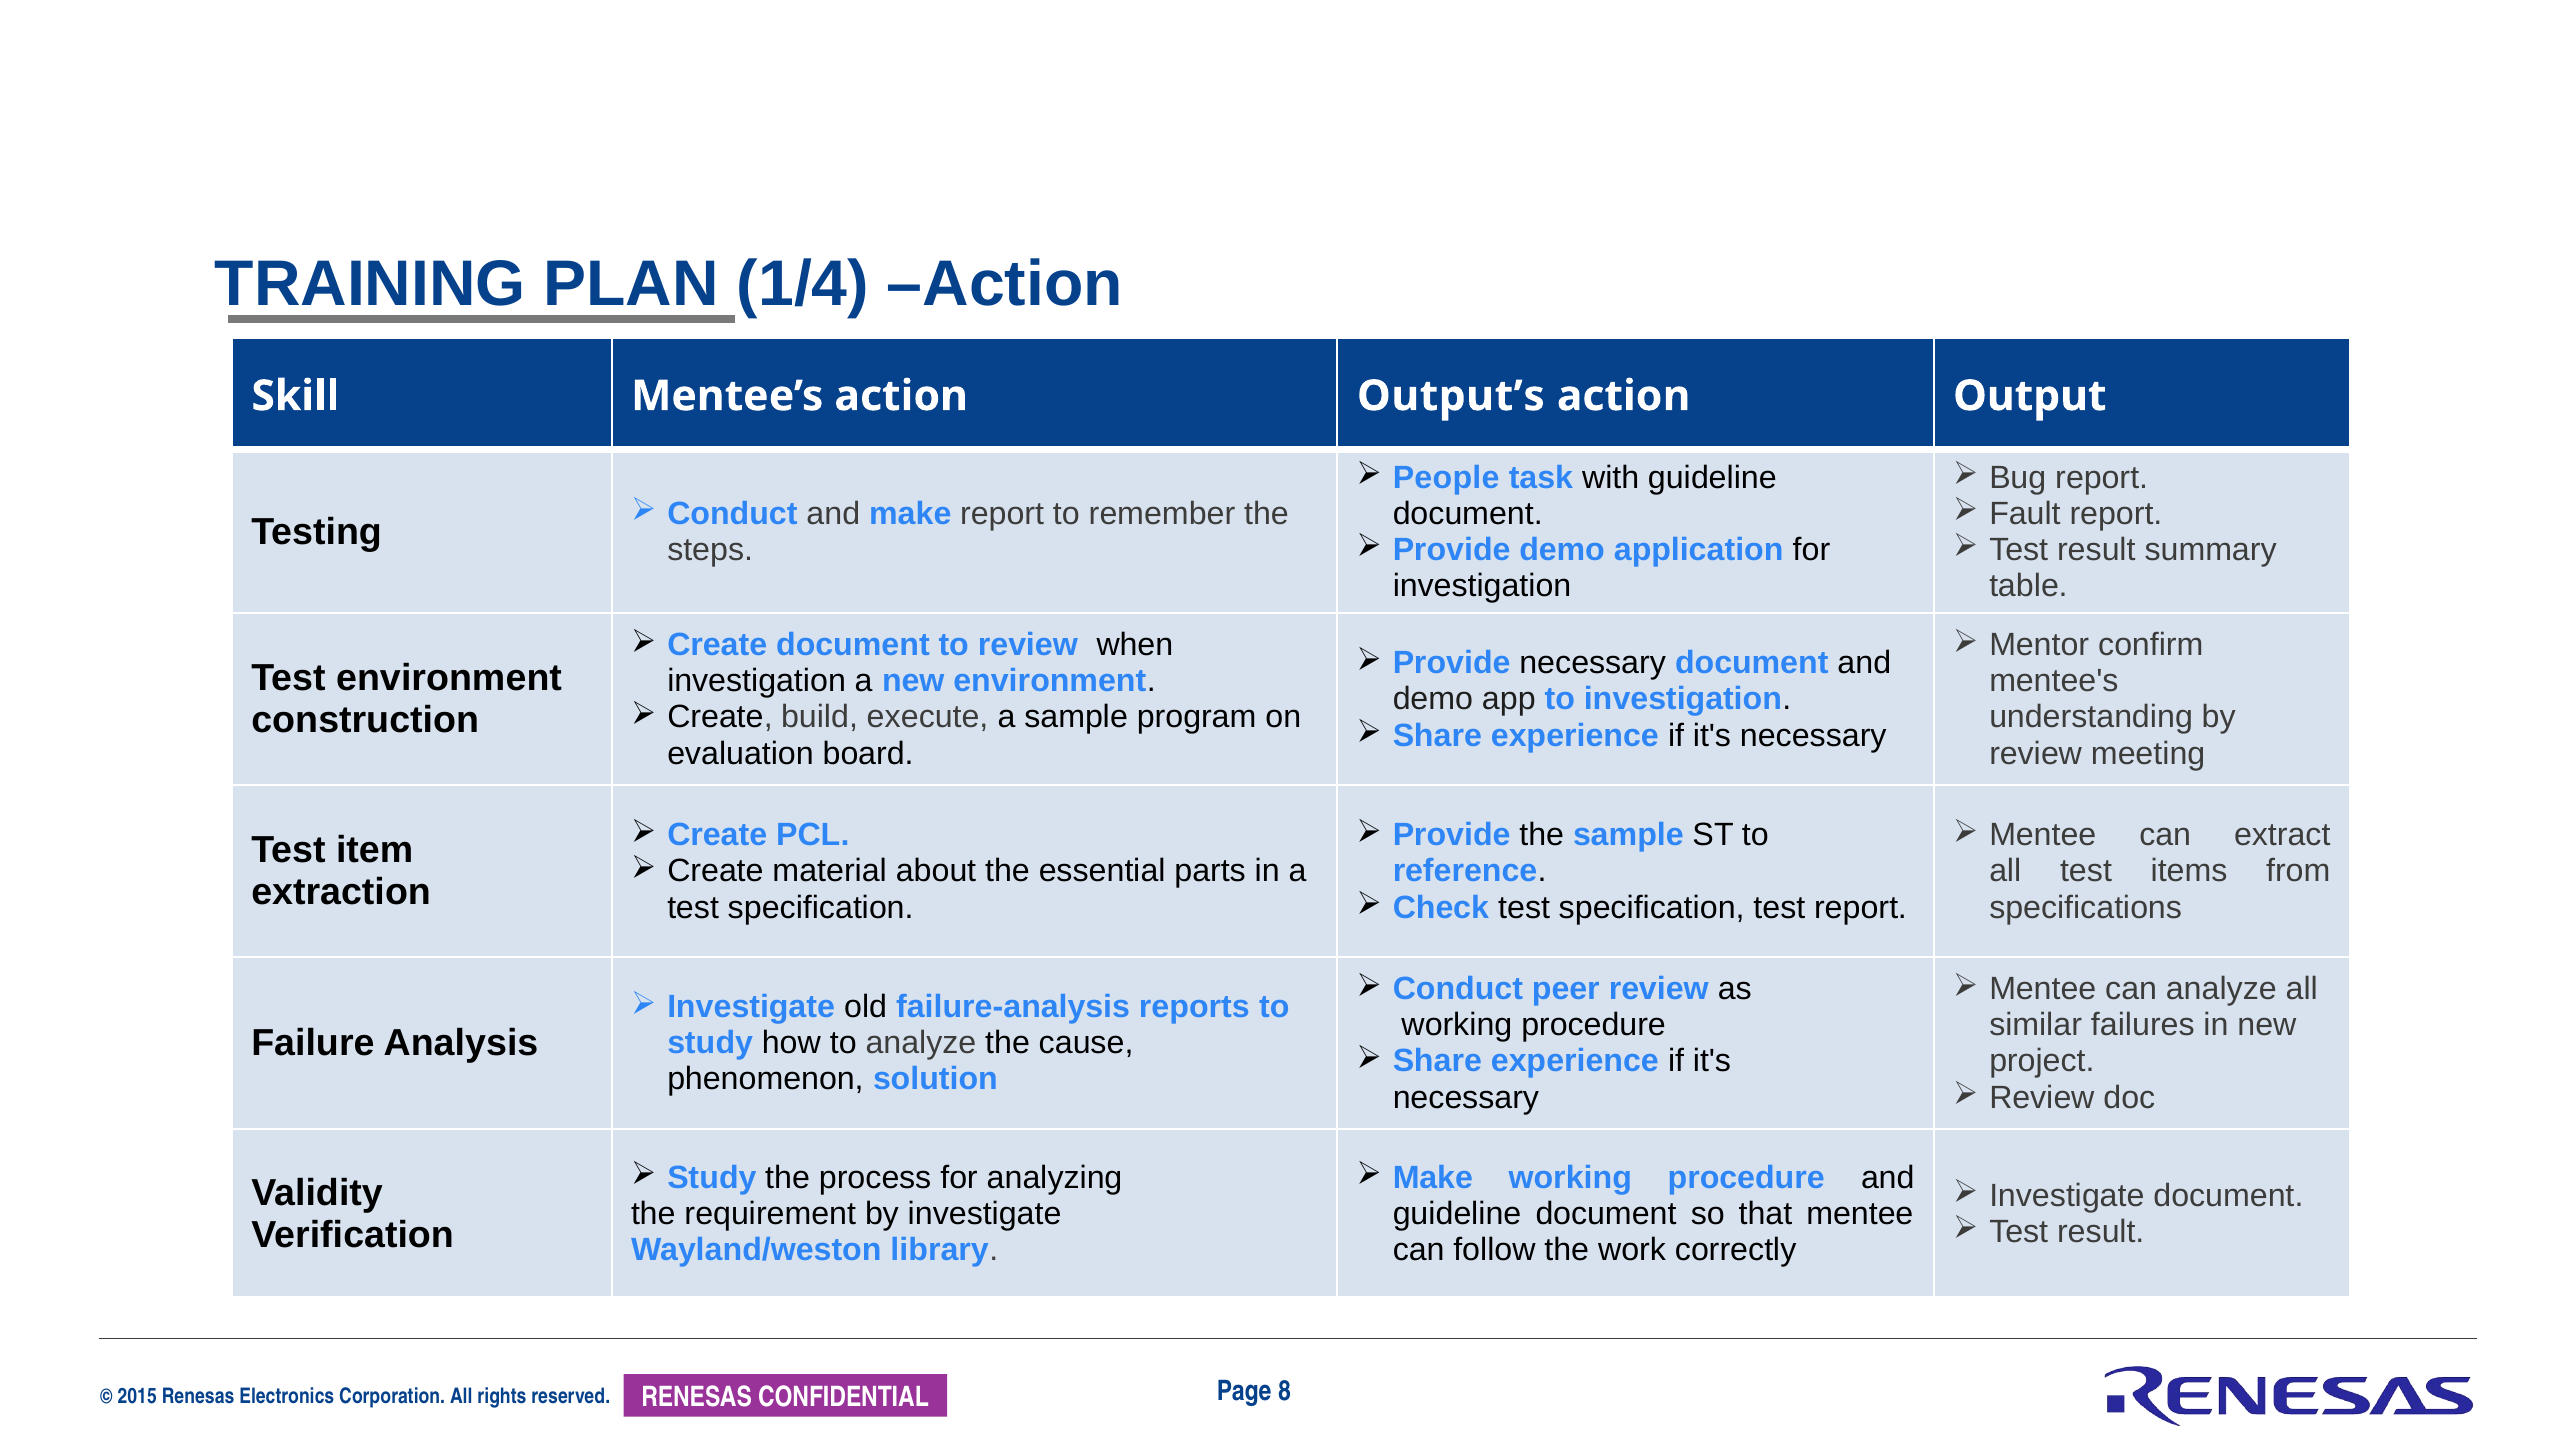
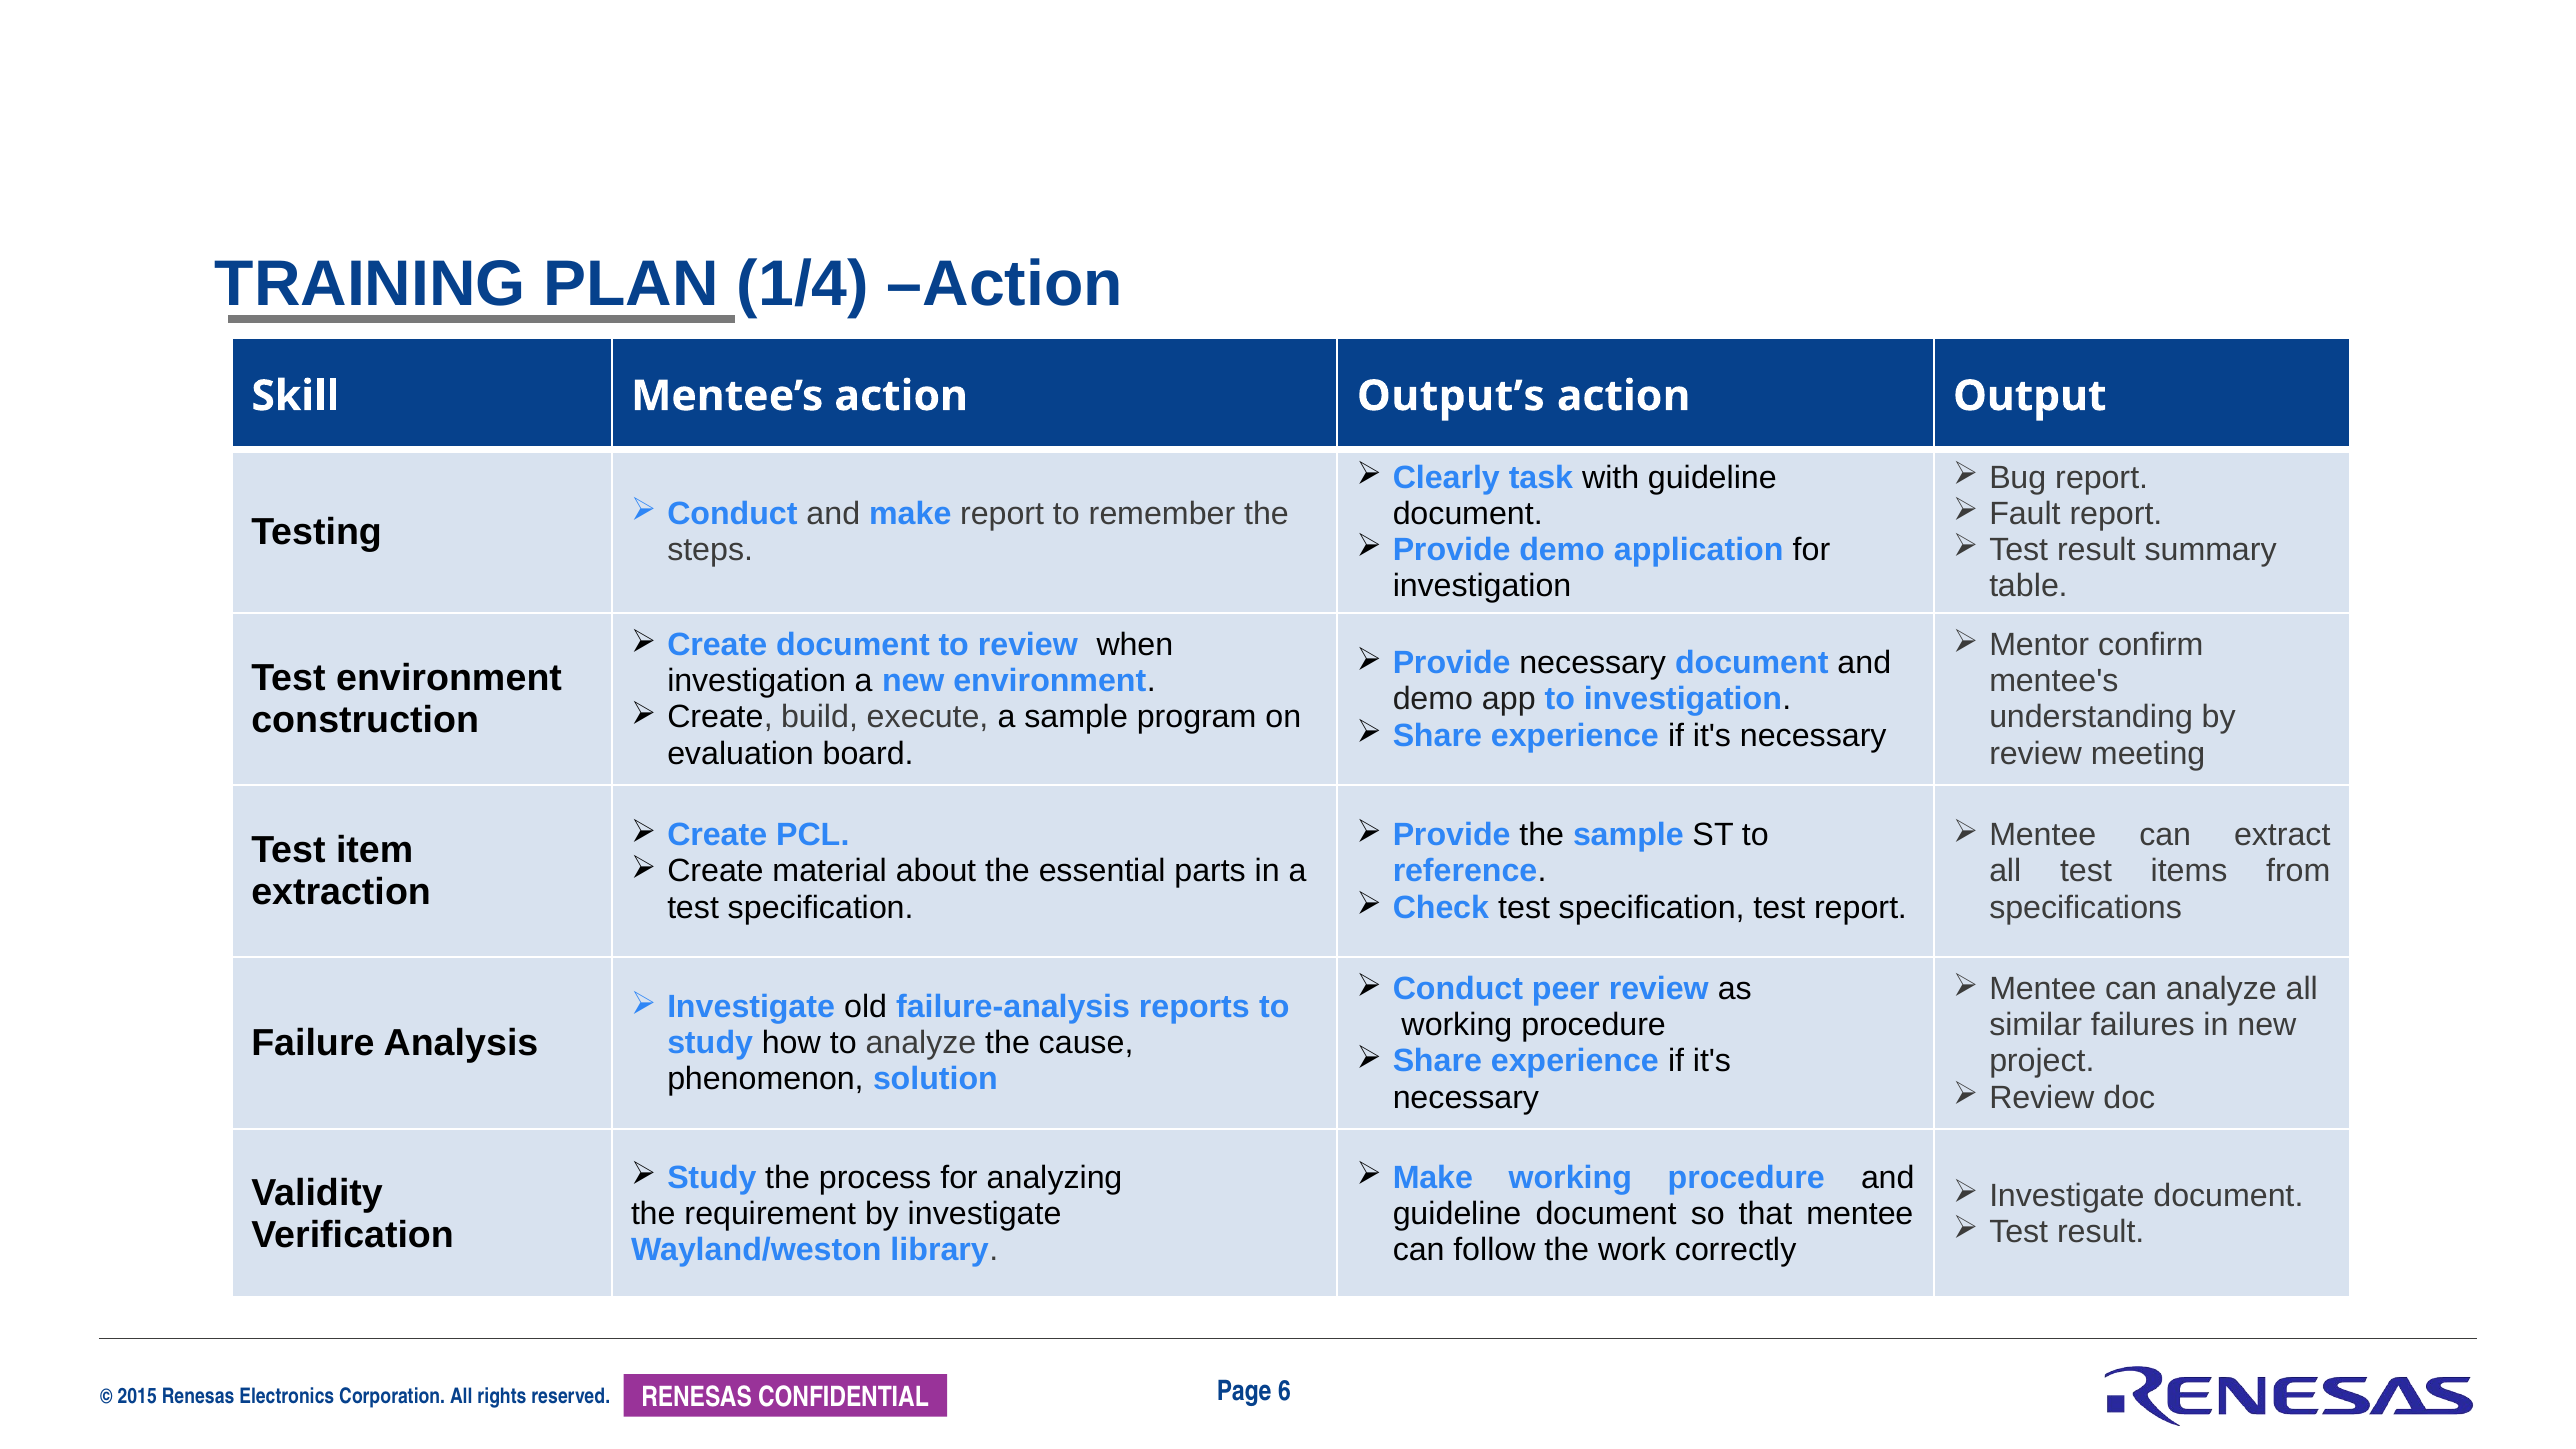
People: People -> Clearly
8: 8 -> 6
